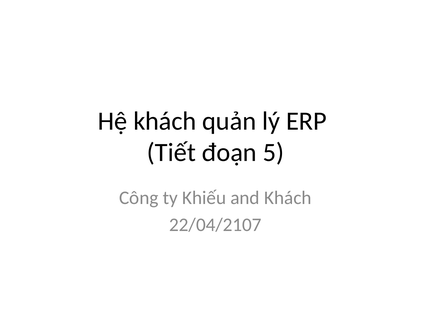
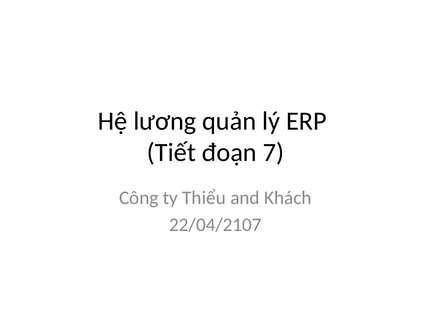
Hệ khách: khách -> lương
5: 5 -> 7
Khiếu: Khiếu -> Thiểu
